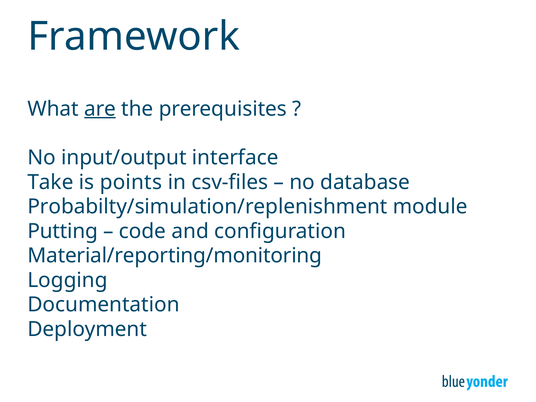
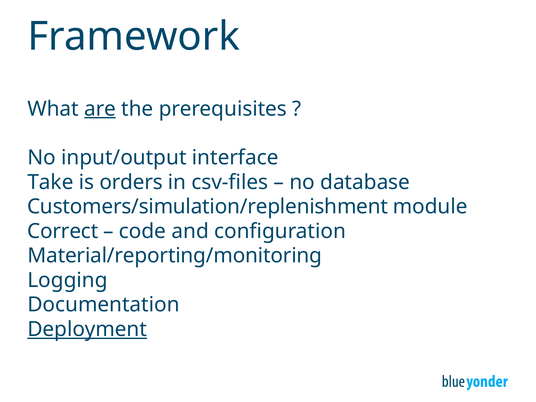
points: points -> orders
Probabilty/simulation/replenishment: Probabilty/simulation/replenishment -> Customers/simulation/replenishment
Putting: Putting -> Correct
Deployment underline: none -> present
